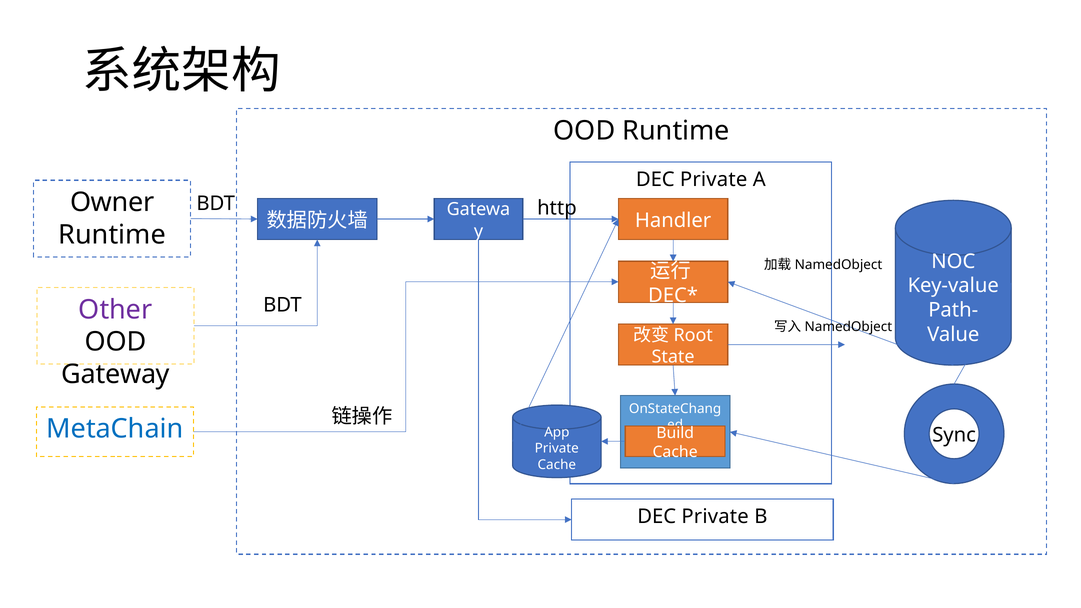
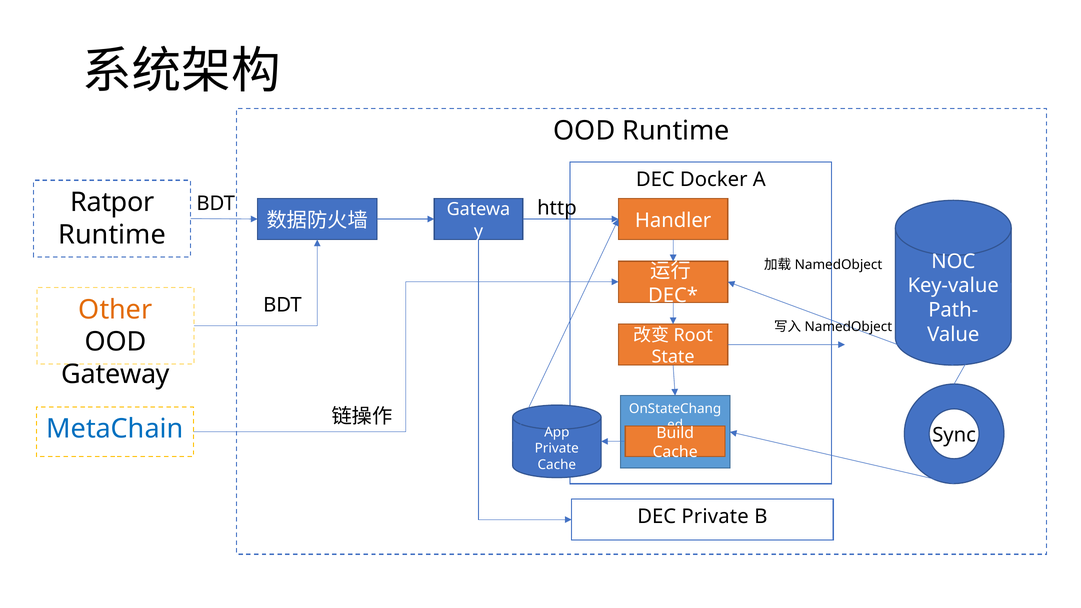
Private at (714, 179): Private -> Docker
Owner: Owner -> Ratpor
Other colour: purple -> orange
